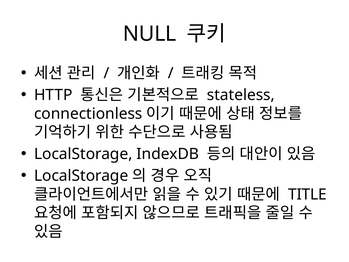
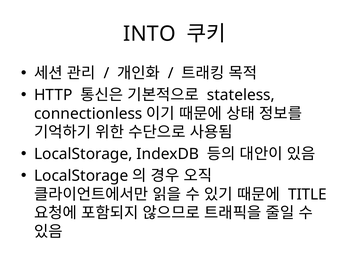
NULL: NULL -> INTO
